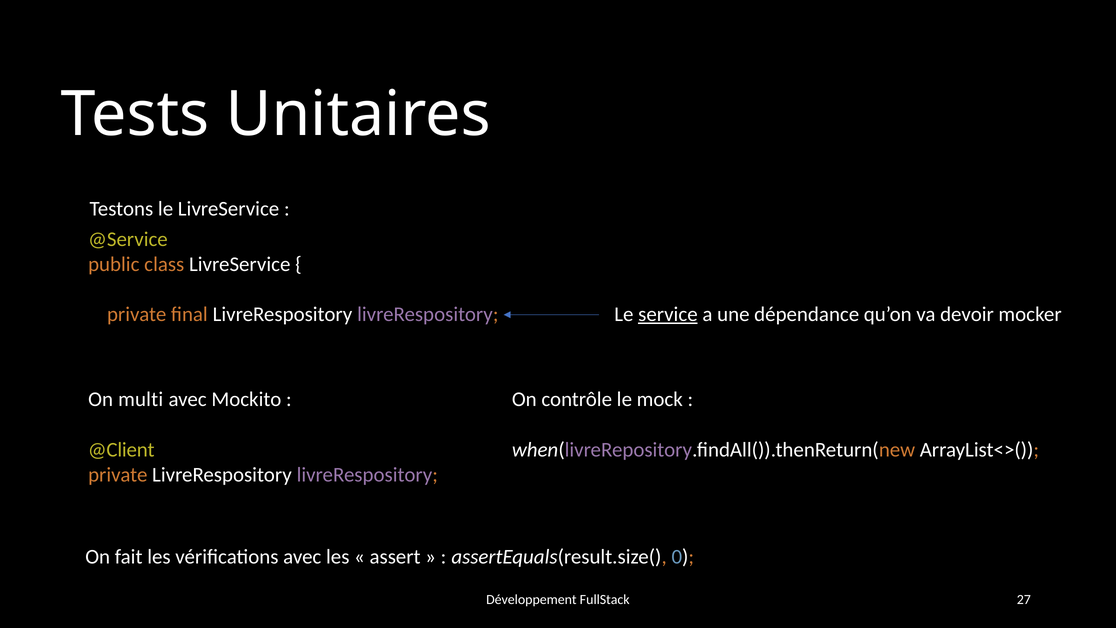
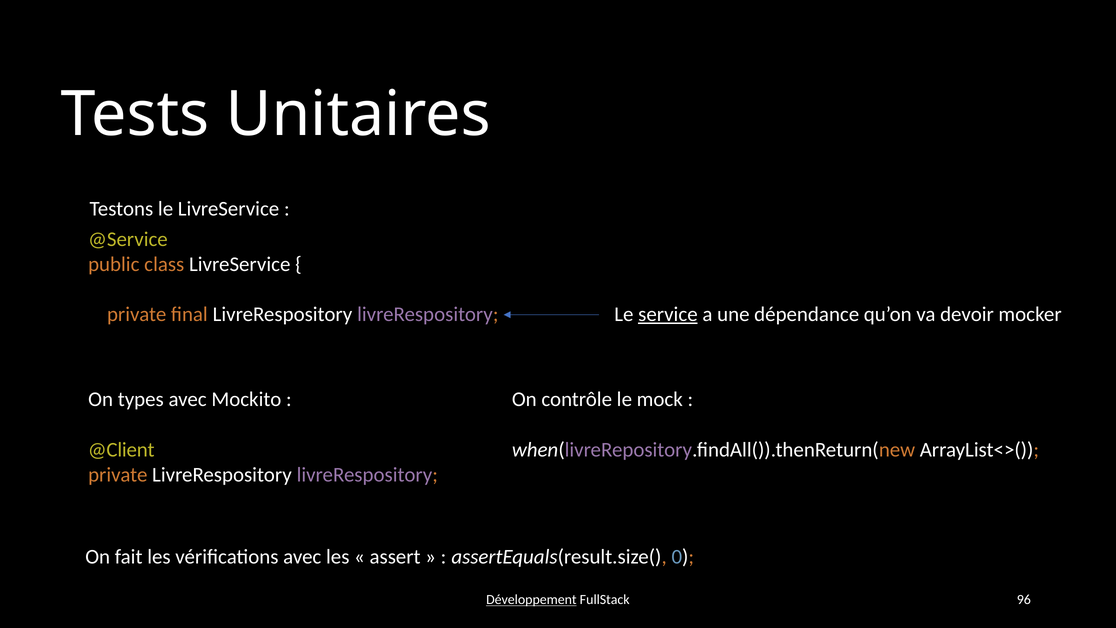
multi: multi -> types
Développement underline: none -> present
27: 27 -> 96
